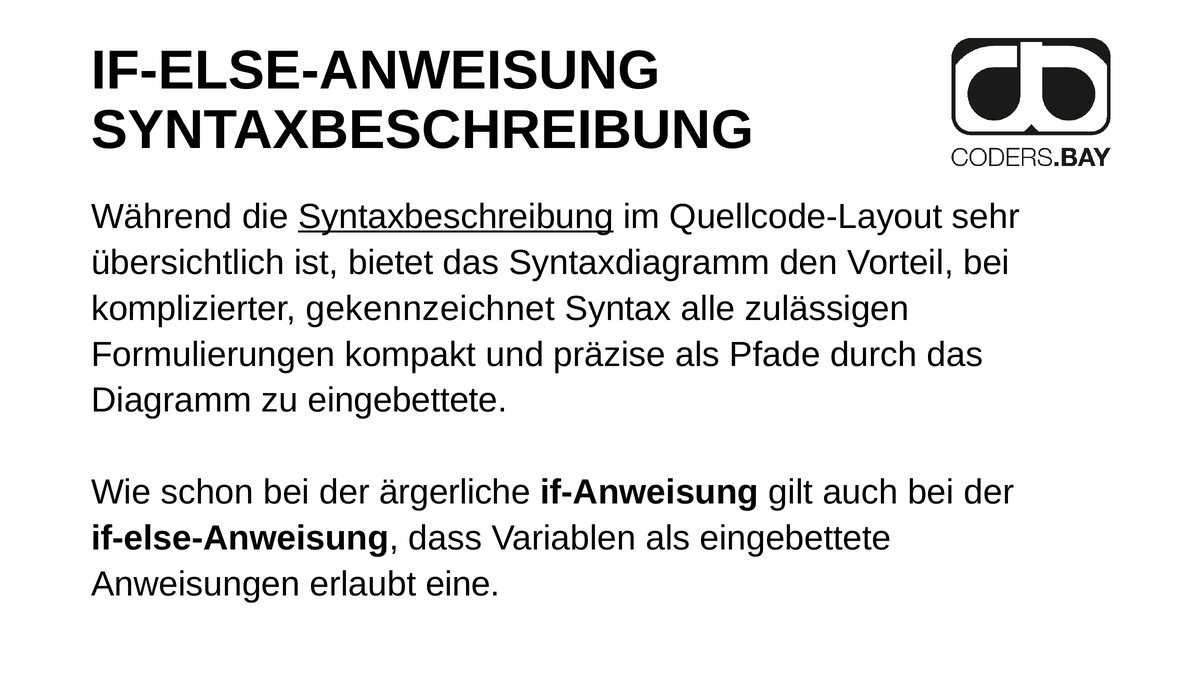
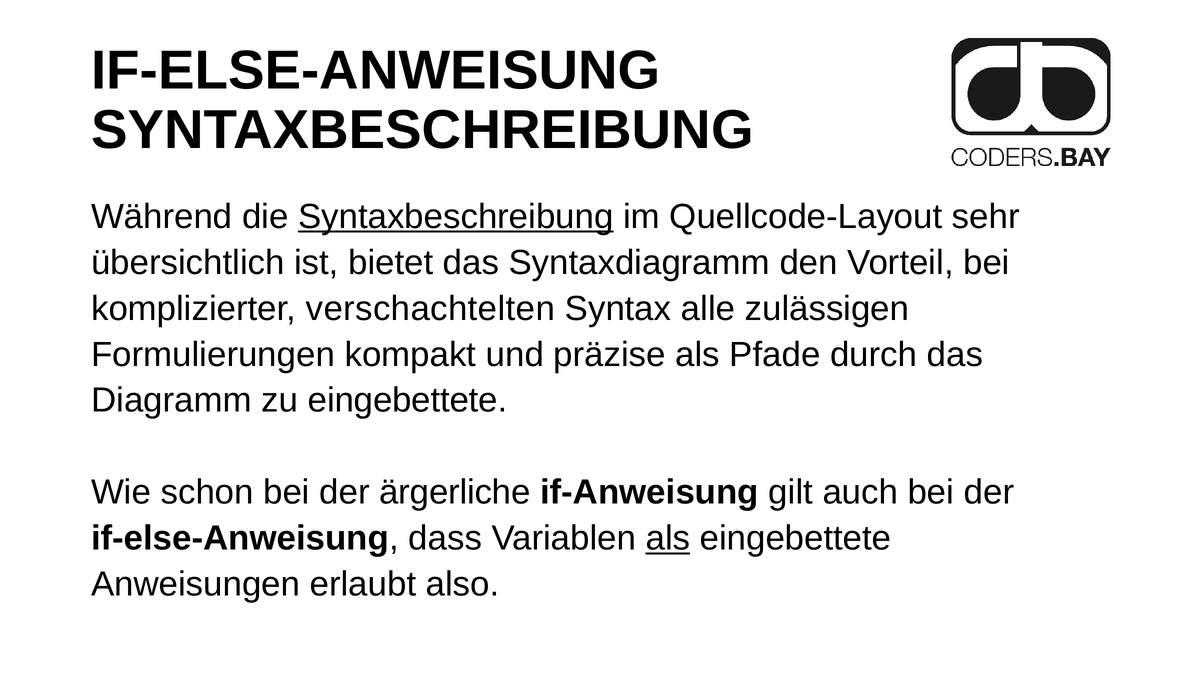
gekennzeichnet: gekennzeichnet -> verschachtelten
als at (668, 538) underline: none -> present
eine: eine -> also
